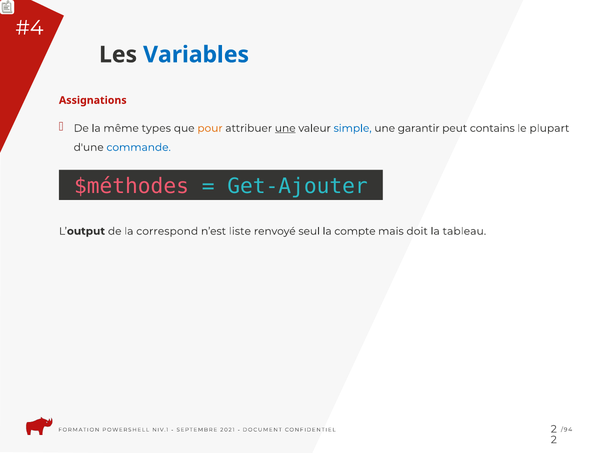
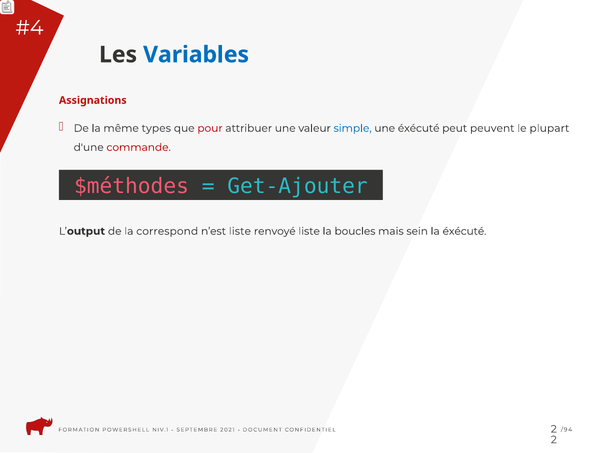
pour colour: orange -> red
une at (285, 128) underline: present -> none
une garantir: garantir -> éxécuté
contains: contains -> peuvent
commande colour: blue -> red
renvoyé seul: seul -> liste
compte: compte -> boucles
doit: doit -> sein
la tableau: tableau -> éxécuté
